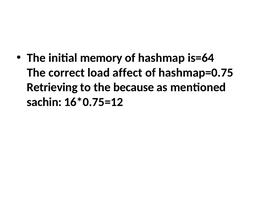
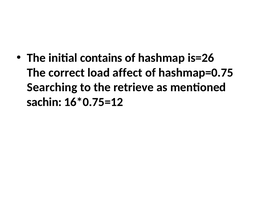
memory: memory -> contains
is=64: is=64 -> is=26
Retrieving: Retrieving -> Searching
because: because -> retrieve
